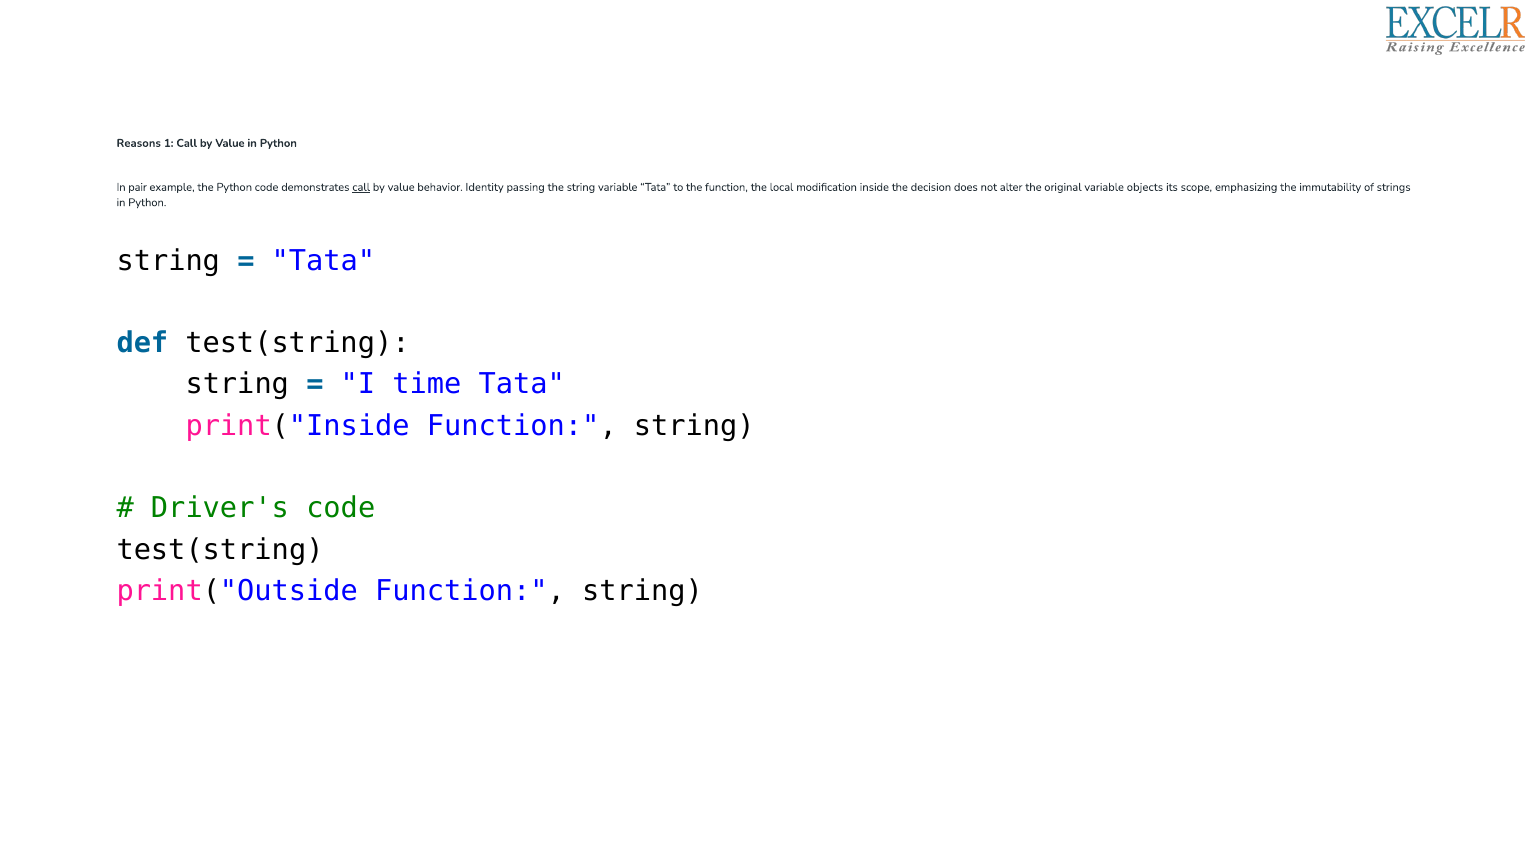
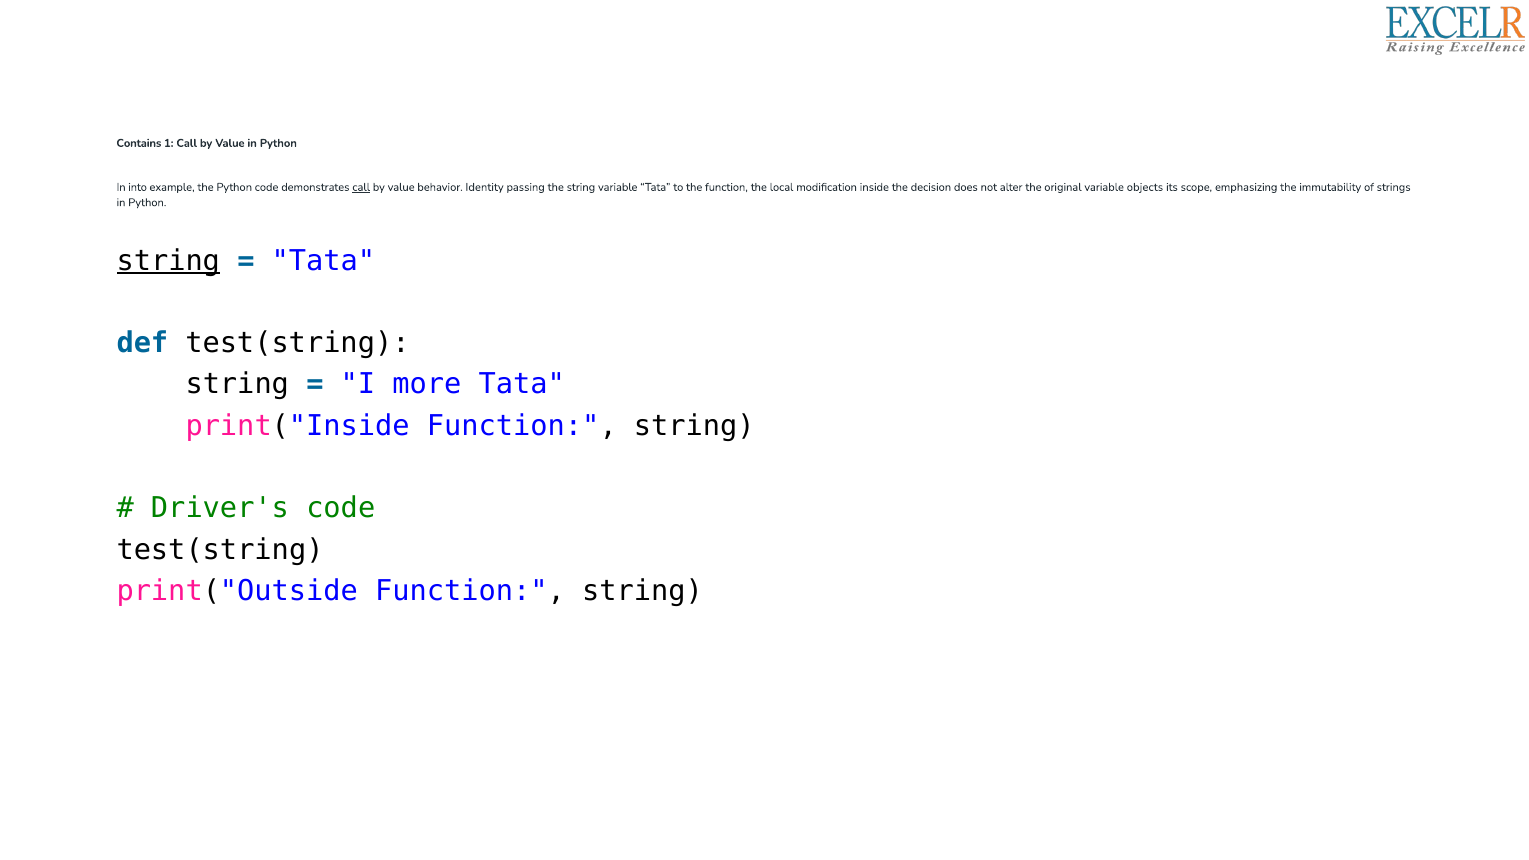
Reasons: Reasons -> Contains
pair: pair -> into
string at (168, 261) underline: none -> present
time: time -> more
